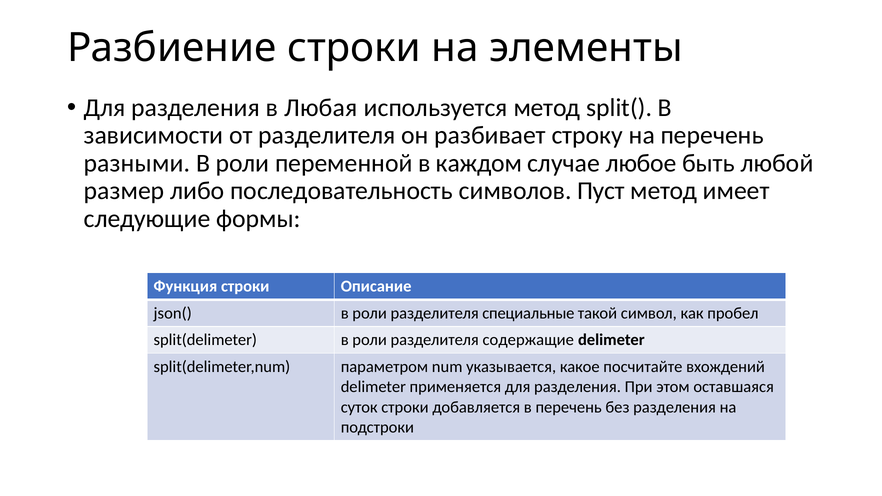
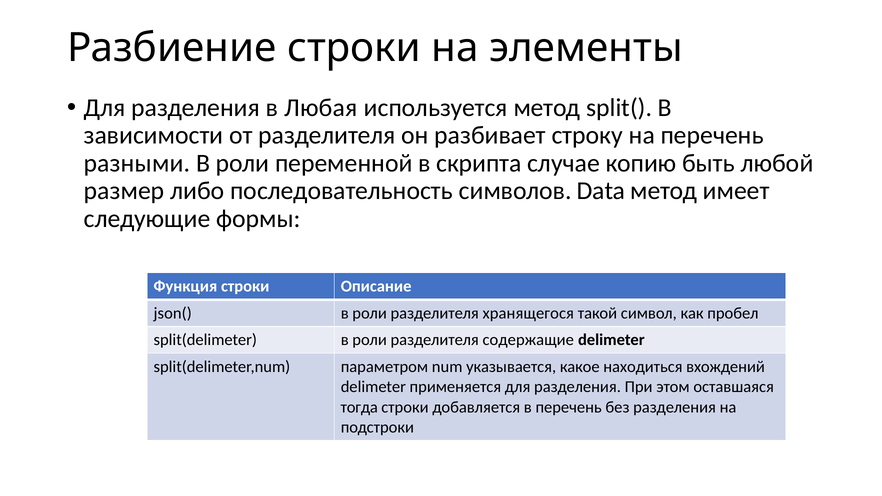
каждом: каждом -> скрипта
любое: любое -> копию
Пуст: Пуст -> Data
специальные: специальные -> хранящегося
посчитайте: посчитайте -> находиться
суток: суток -> тогда
